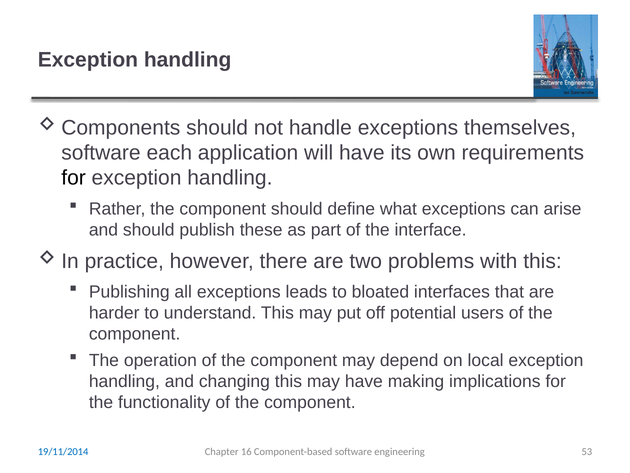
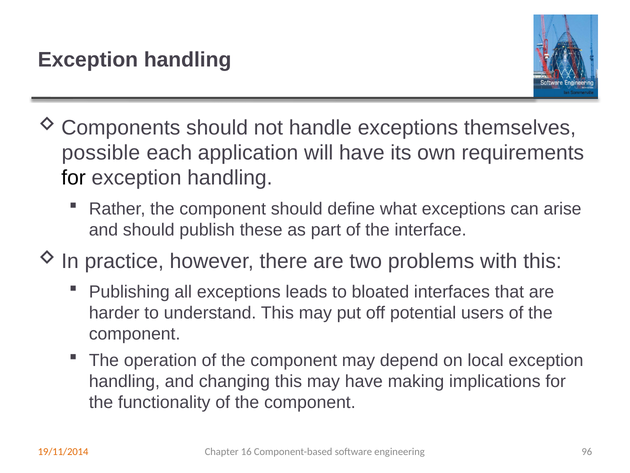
software at (101, 153): software -> possible
53: 53 -> 96
19/11/2014 colour: blue -> orange
